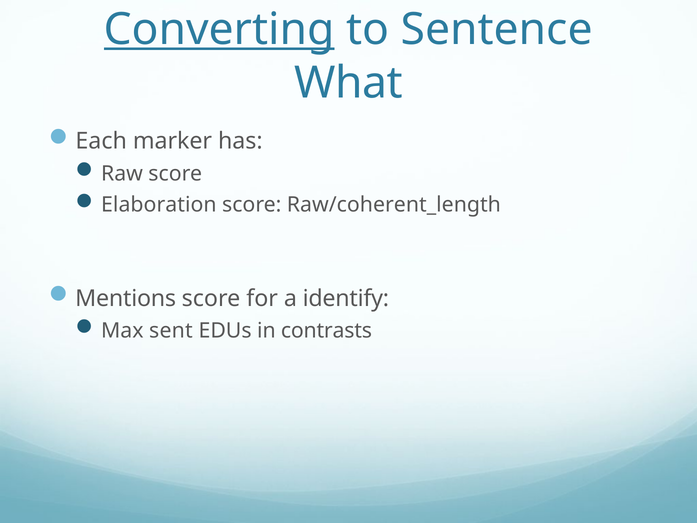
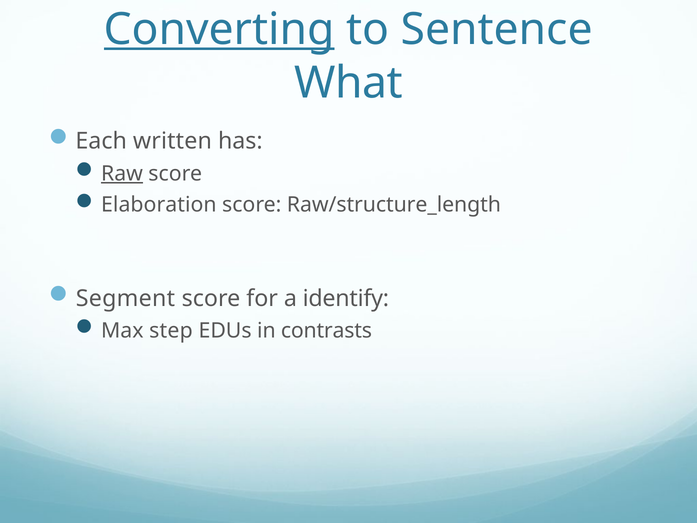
marker: marker -> written
Raw underline: none -> present
Raw/coherent_length: Raw/coherent_length -> Raw/structure_length
Mentions: Mentions -> Segment
sent: sent -> step
